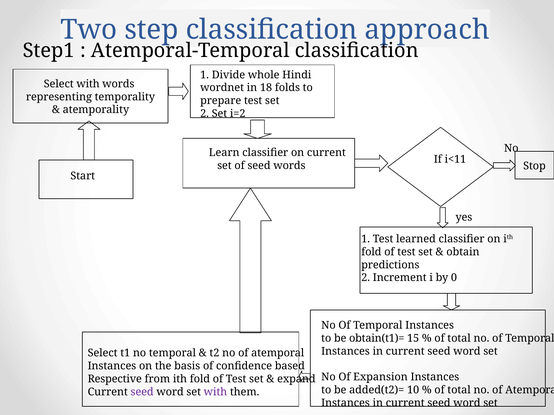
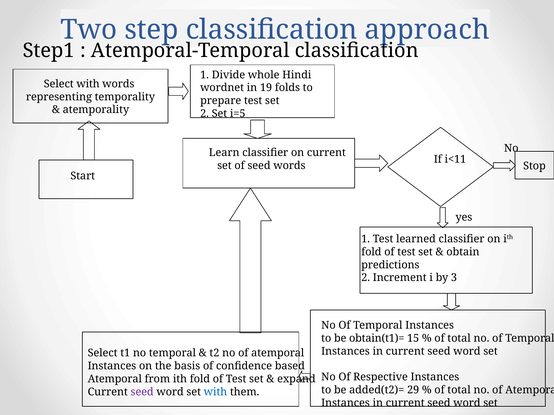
18: 18 -> 19
i=2: i=2 -> i=5
0: 0 -> 3
Expansion: Expansion -> Respective
Respective at (115, 379): Respective -> Atemporal
10: 10 -> 29
with at (215, 392) colour: purple -> blue
